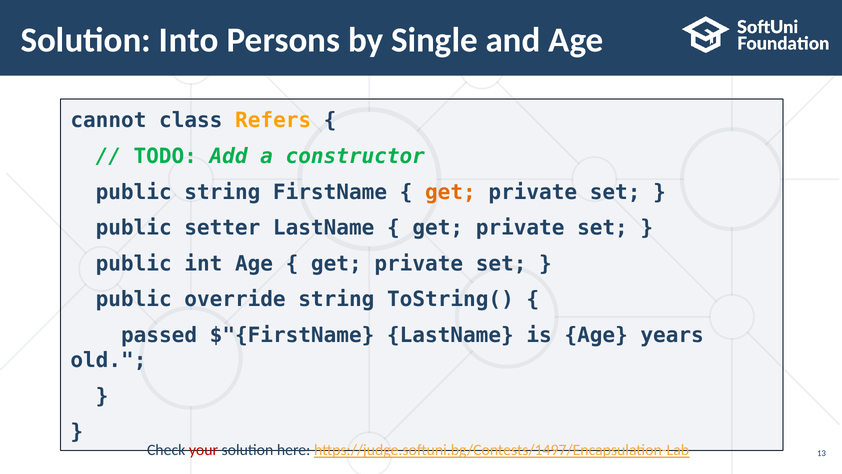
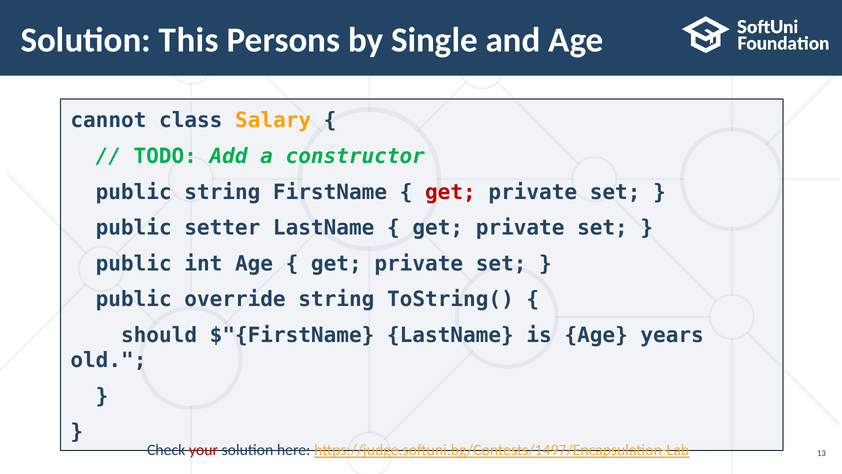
Into: Into -> This
Refers: Refers -> Salary
get at (450, 192) colour: orange -> red
passed: passed -> should
